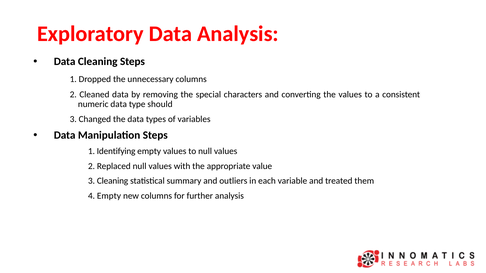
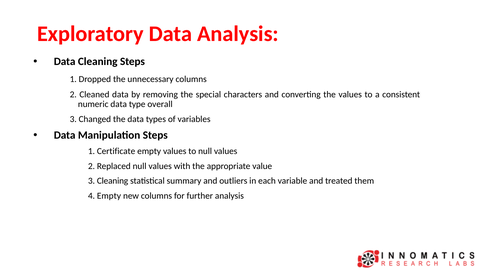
should: should -> overall
Identifying: Identifying -> Certificate
